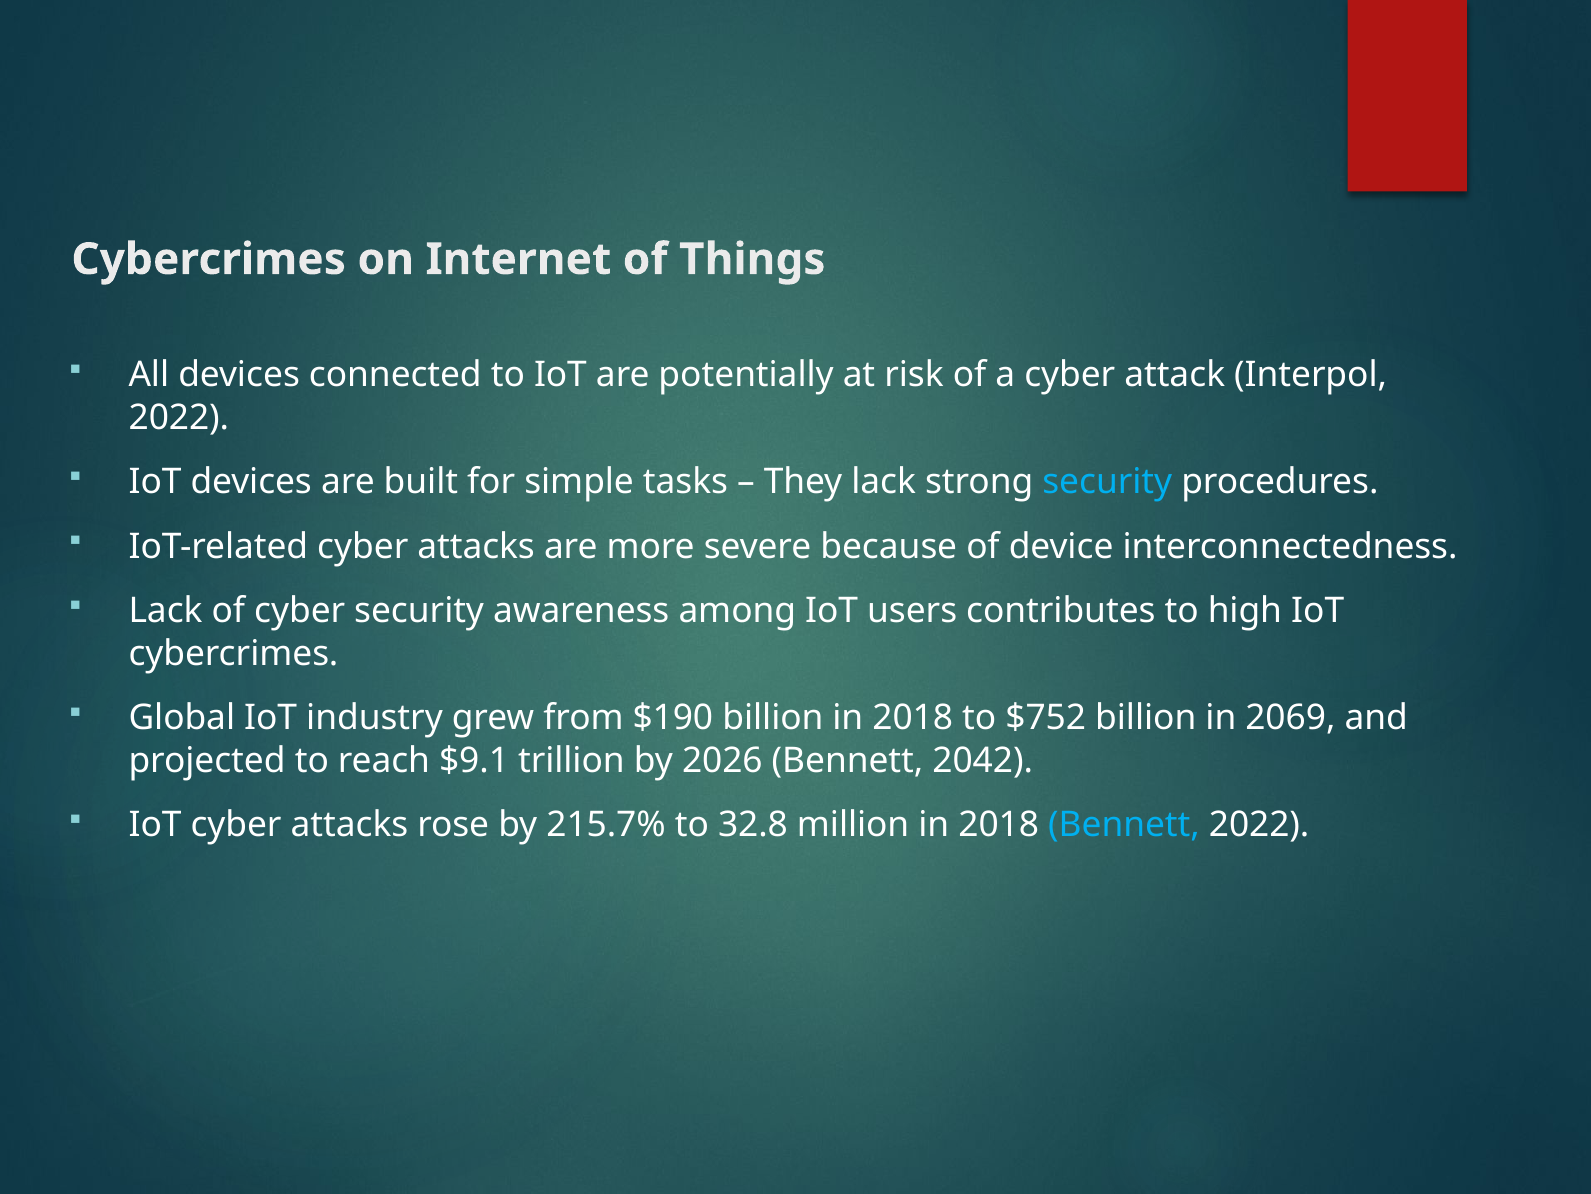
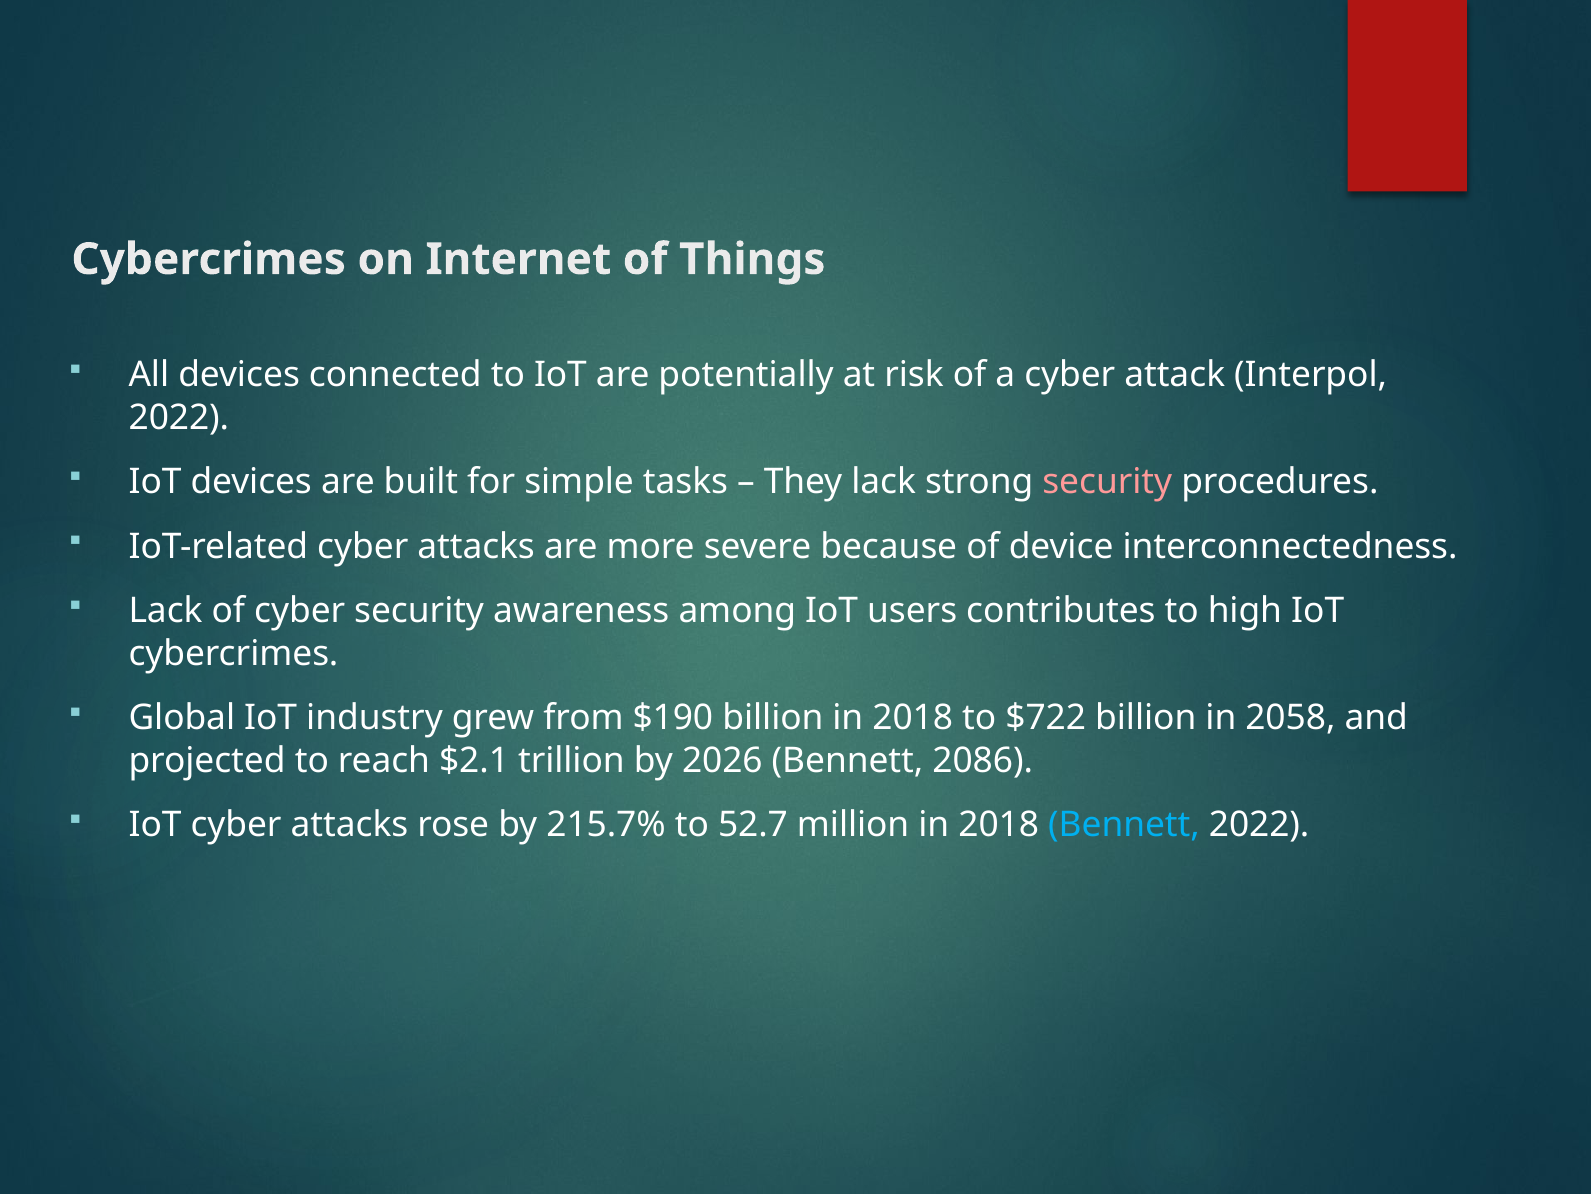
security at (1107, 482) colour: light blue -> pink
$752: $752 -> $722
2069: 2069 -> 2058
$9.1: $9.1 -> $2.1
2042: 2042 -> 2086
32.8: 32.8 -> 52.7
